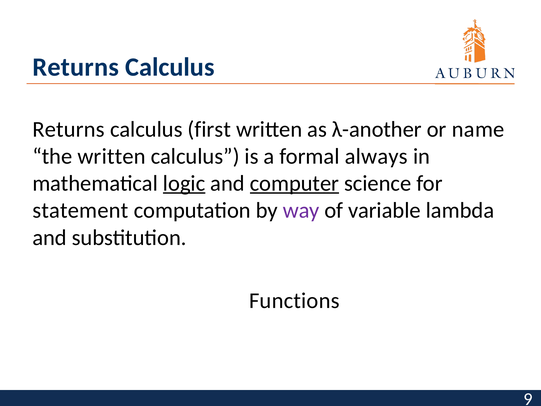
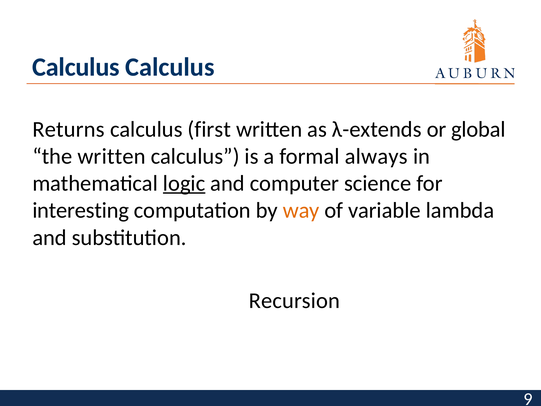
Returns at (76, 67): Returns -> Calculus
λ-another: λ-another -> λ-extends
name: name -> global
computer underline: present -> none
statement: statement -> interesting
way colour: purple -> orange
Functions: Functions -> Recursion
